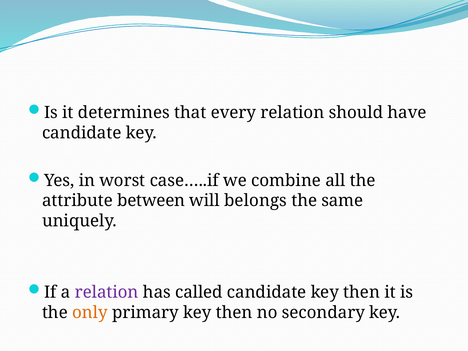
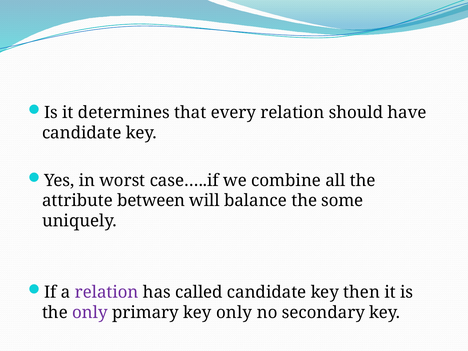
belongs: belongs -> balance
same: same -> some
only at (90, 312) colour: orange -> purple
primary key then: then -> only
